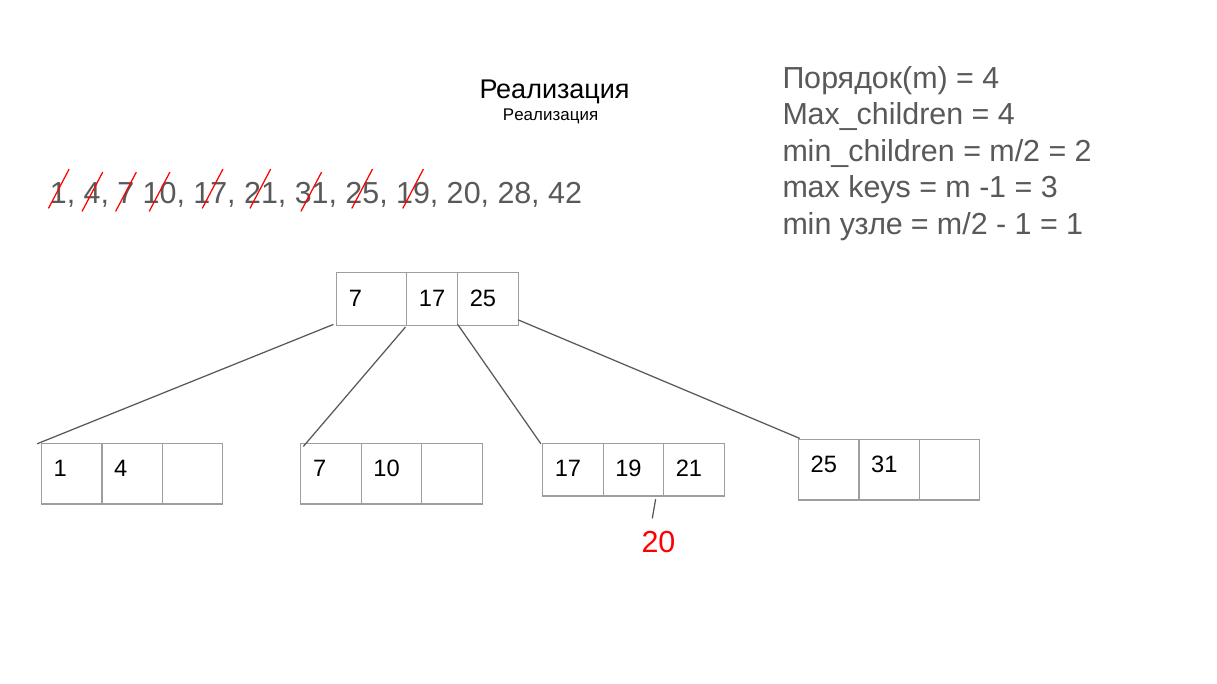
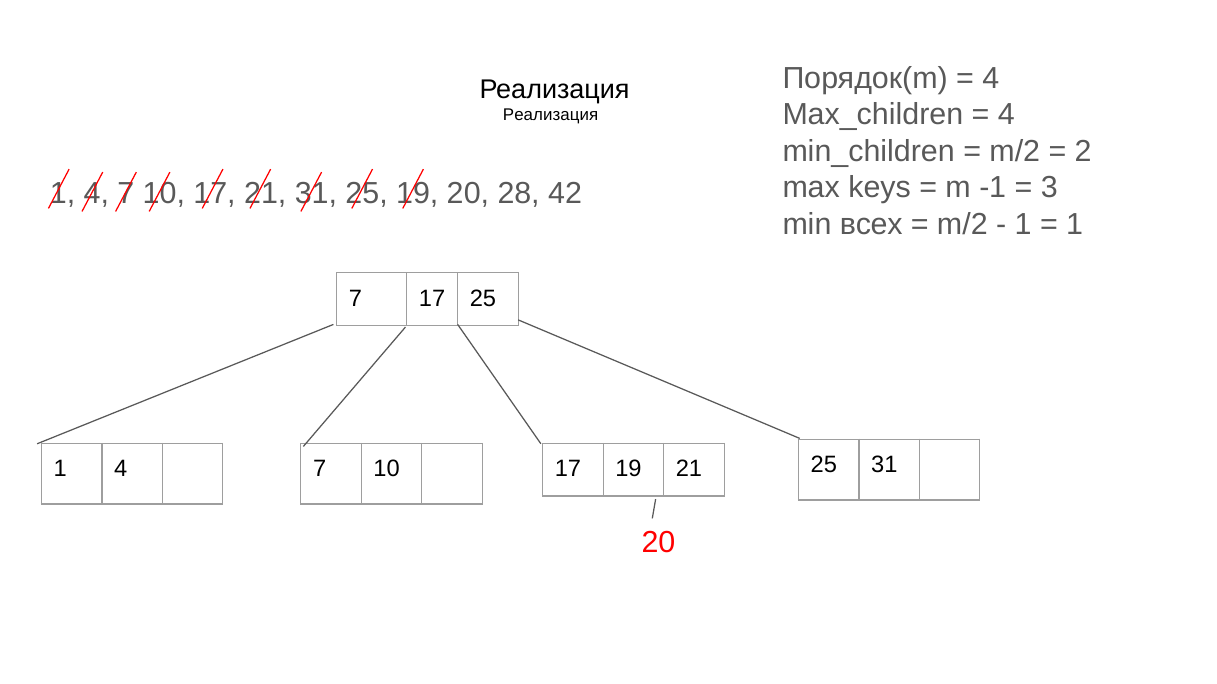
узле: узле -> всех
